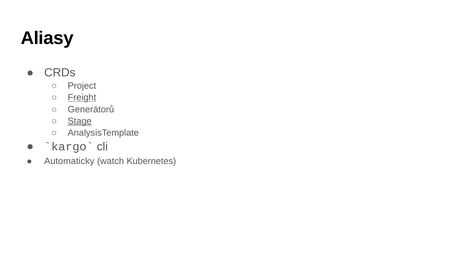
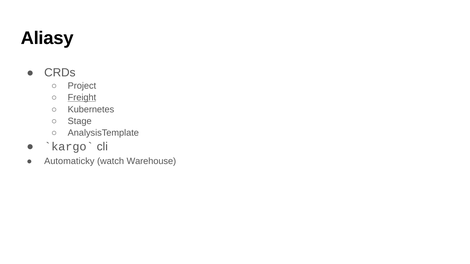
Generátorů: Generátorů -> Kubernetes
Stage underline: present -> none
Kubernetes: Kubernetes -> Warehouse
